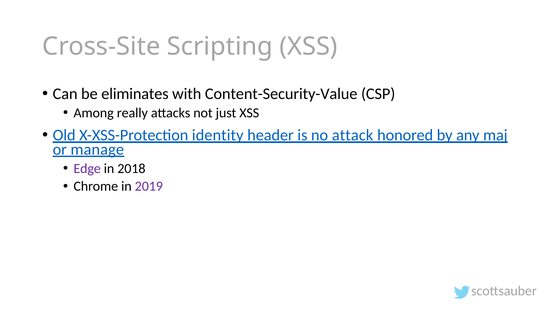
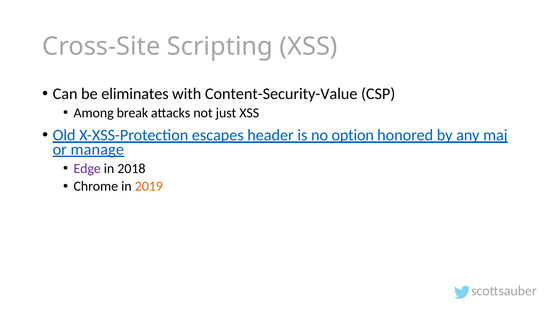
really: really -> break
identity: identity -> escapes
attack: attack -> option
2019 colour: purple -> orange
